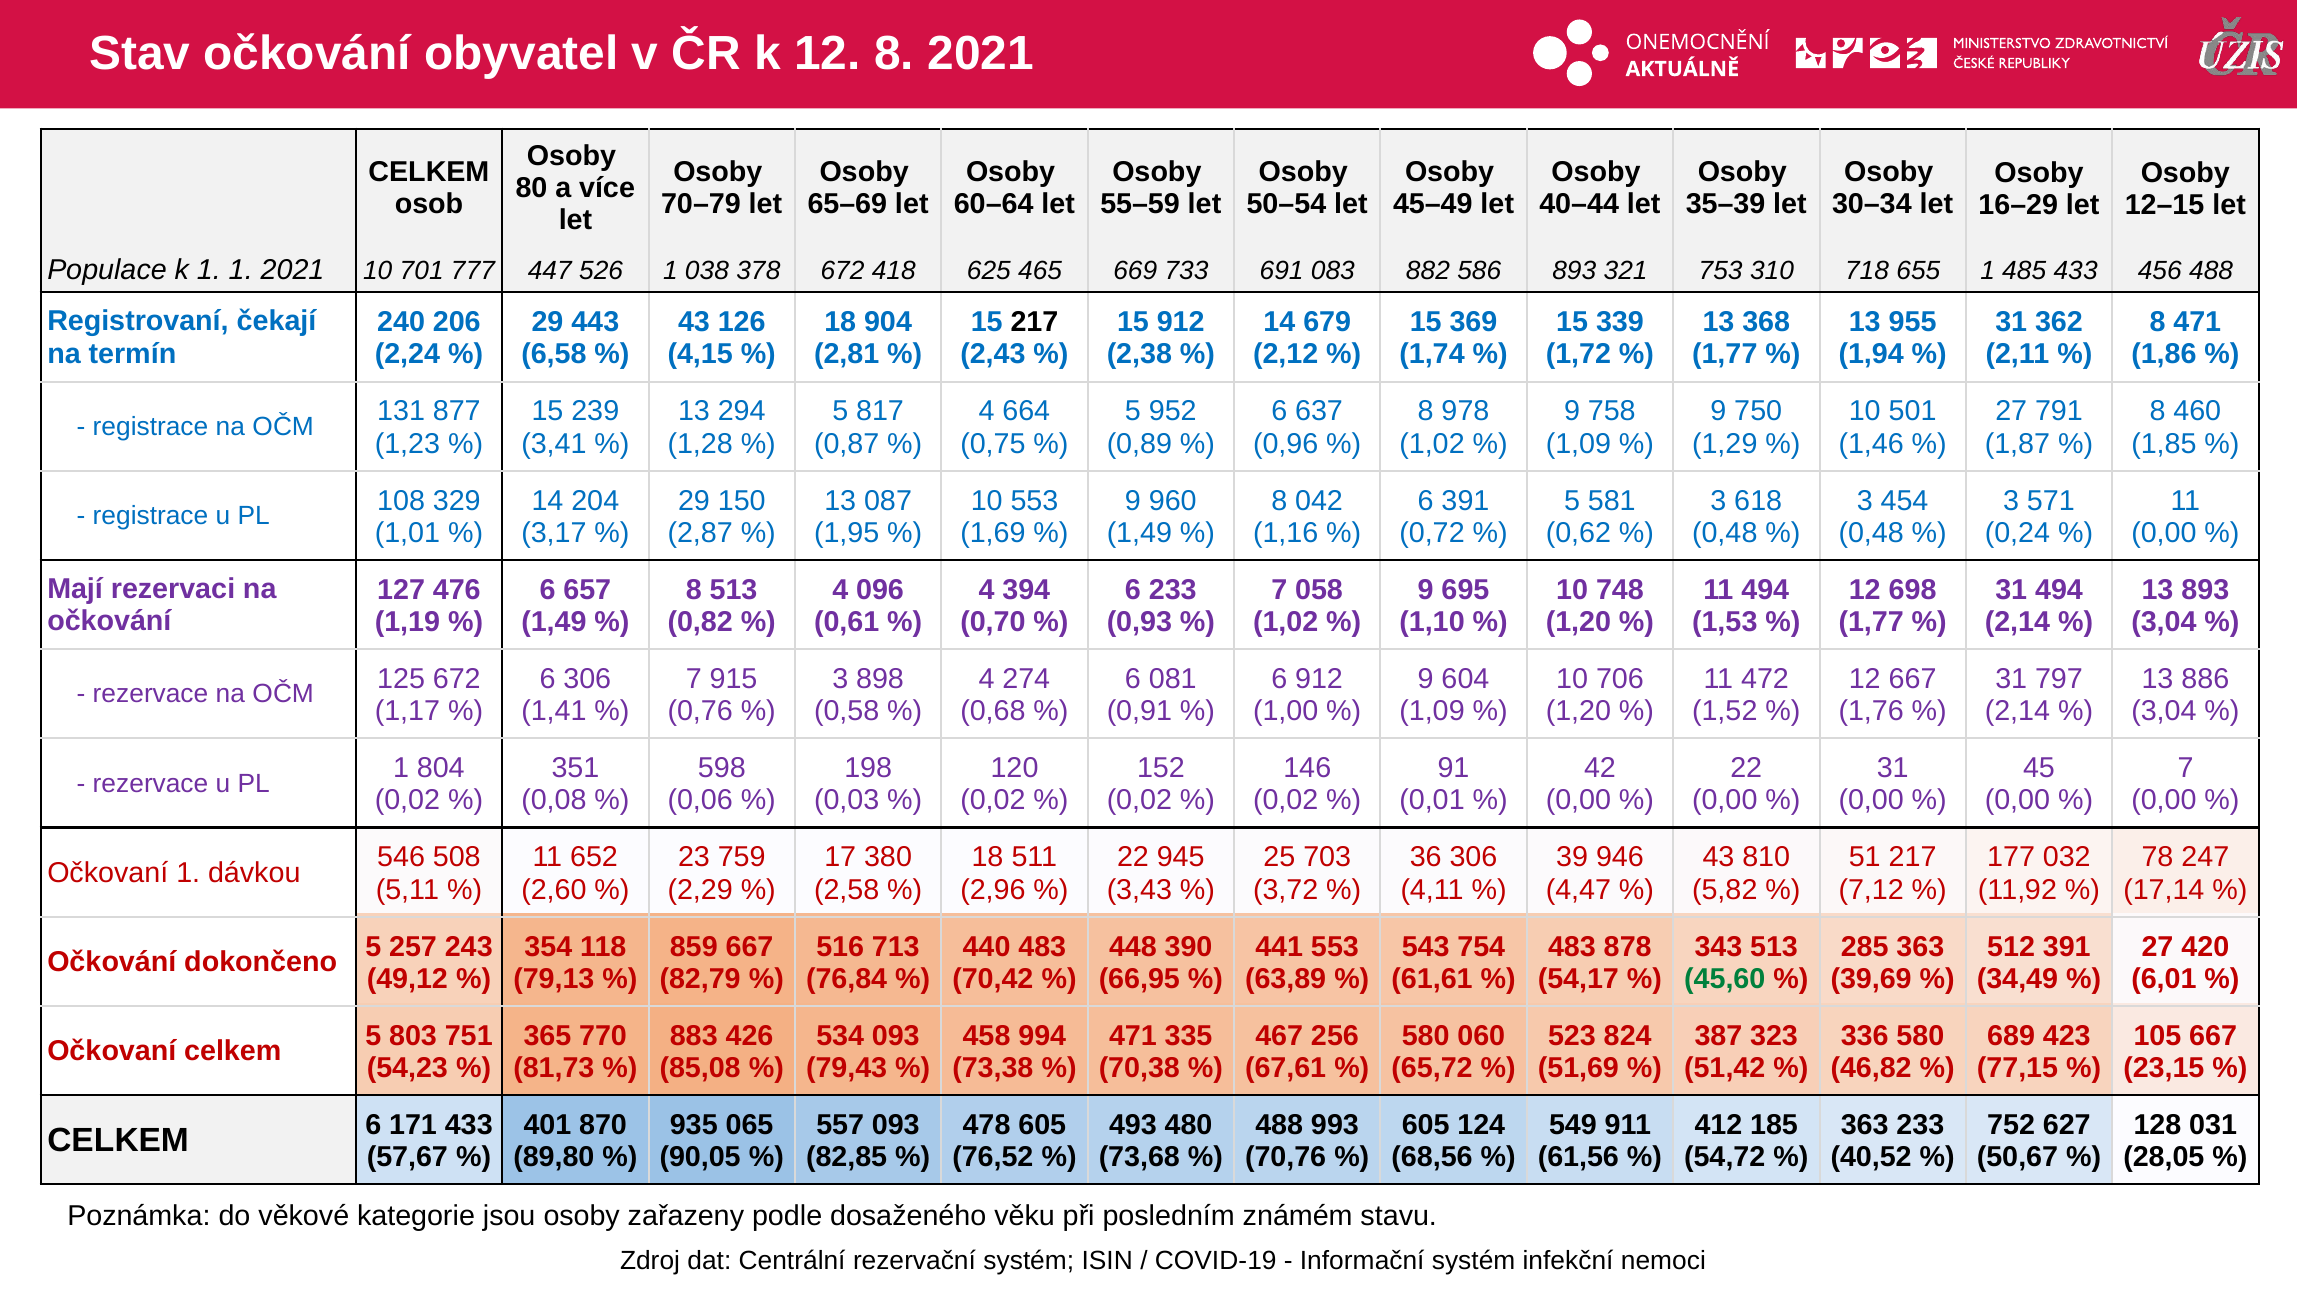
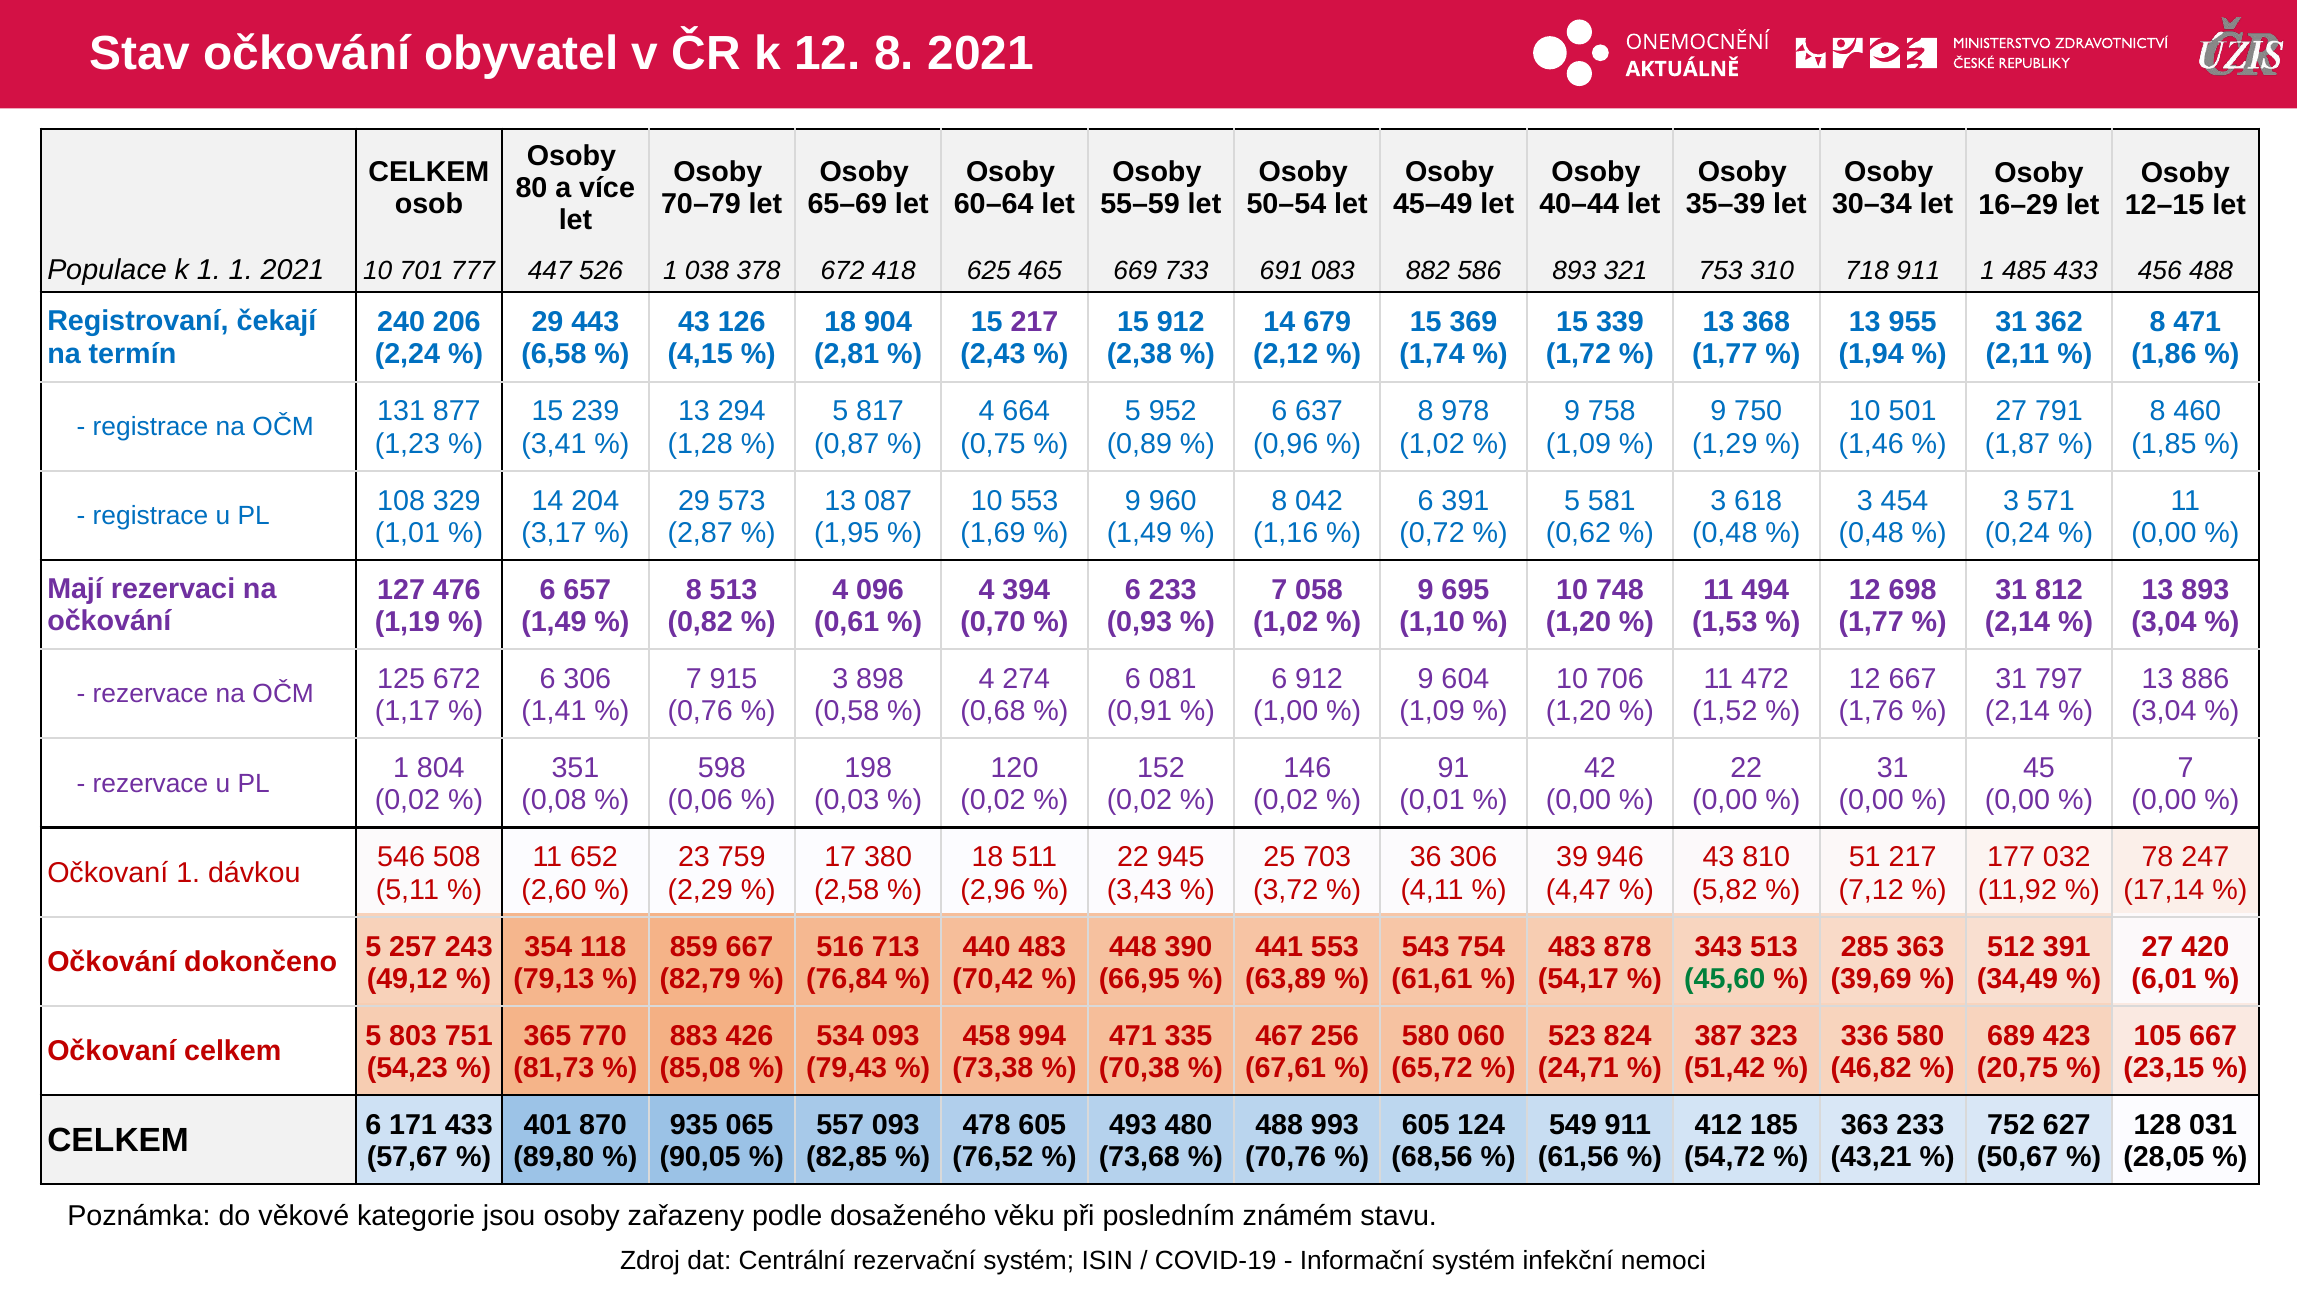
718 655: 655 -> 911
217 at (1034, 322) colour: black -> purple
150: 150 -> 573
31 494: 494 -> 812
51,69: 51,69 -> 24,71
77,15: 77,15 -> 20,75
40,52: 40,52 -> 43,21
